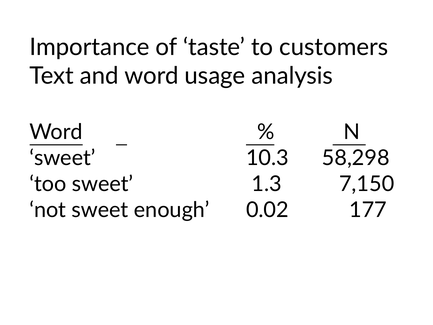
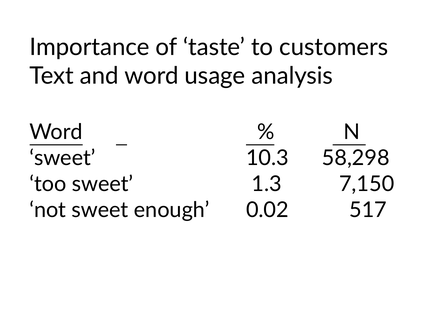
177: 177 -> 517
